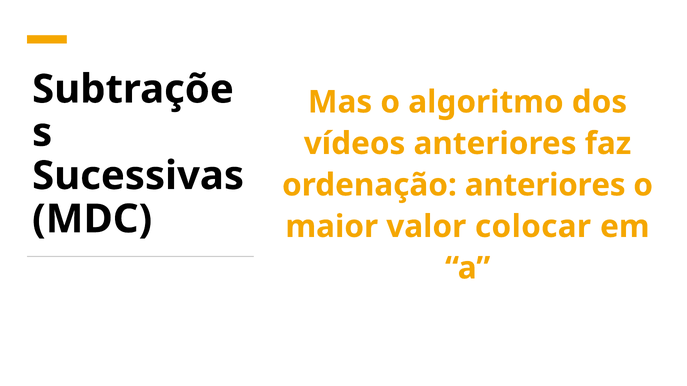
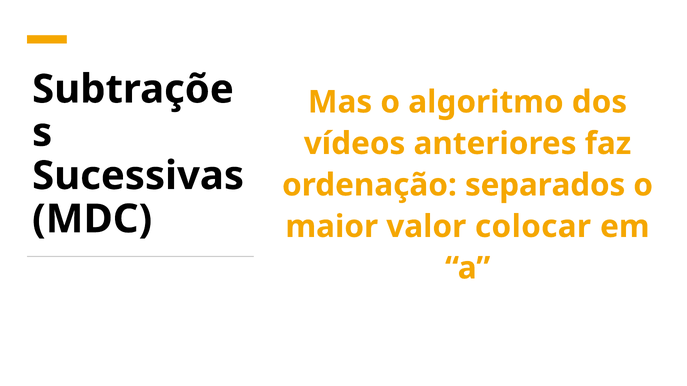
ordenação anteriores: anteriores -> separados
